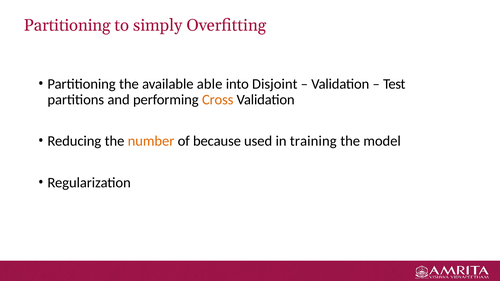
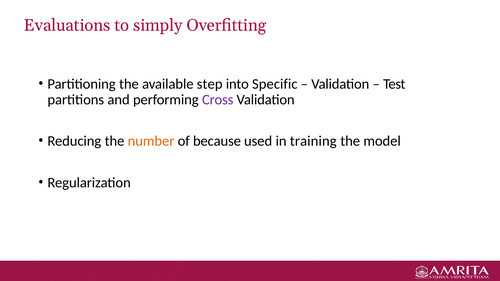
Partitioning at (67, 25): Partitioning -> Evaluations
able: able -> step
Disjoint: Disjoint -> Specific
Cross colour: orange -> purple
